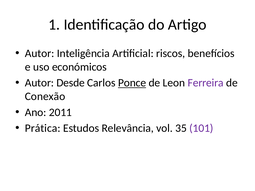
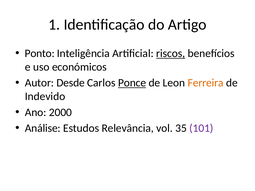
Autor at (40, 53): Autor -> Ponto
riscos underline: none -> present
Ferreira colour: purple -> orange
Conexão: Conexão -> Indevido
2011: 2011 -> 2000
Prática: Prática -> Análise
